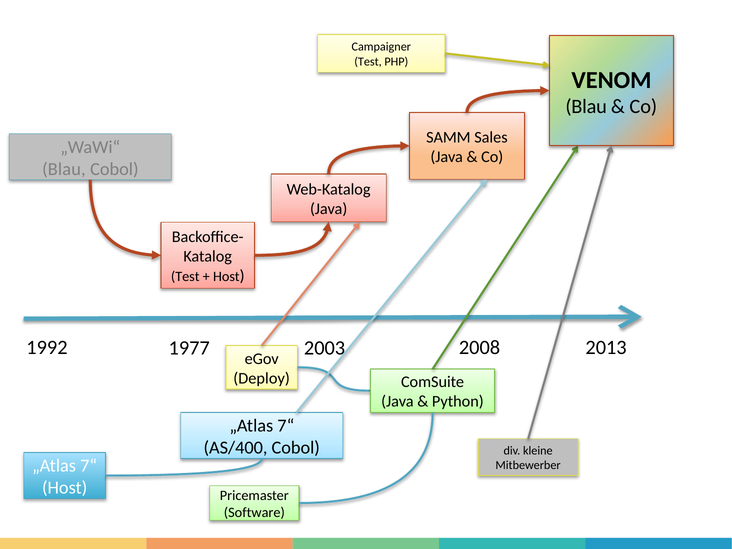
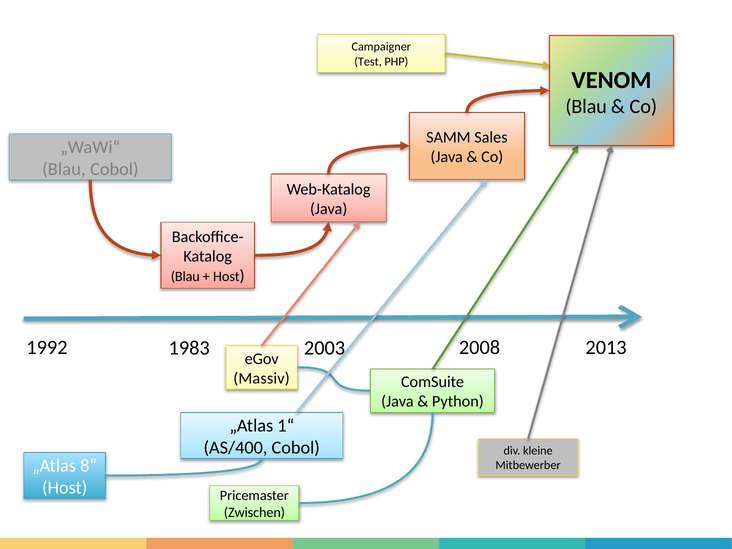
Test at (185, 277): Test -> Blau
1977: 1977 -> 1983
Deploy: Deploy -> Massiv
7“ at (286, 426): 7“ -> 1“
7“ at (89, 466): 7“ -> 8“
Software: Software -> Zwischen
